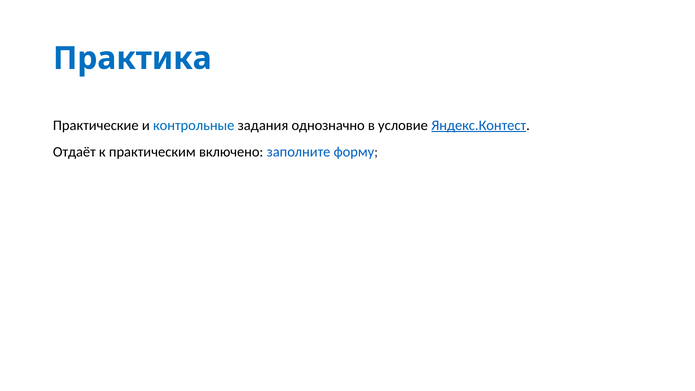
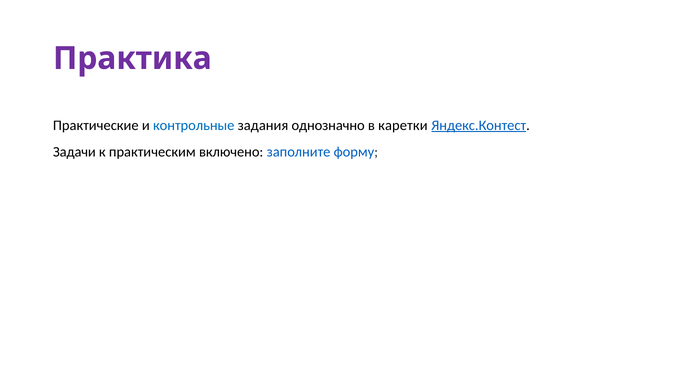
Практика colour: blue -> purple
условие: условие -> каретки
Отдаёт: Отдаёт -> Задачи
